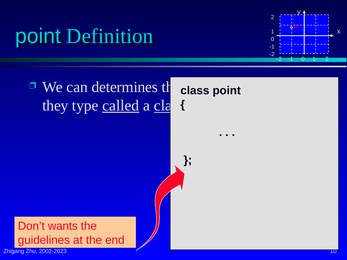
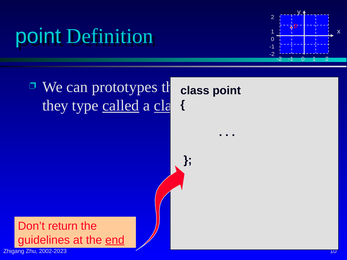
determines: determines -> prototypes
wants: wants -> return
end underline: none -> present
